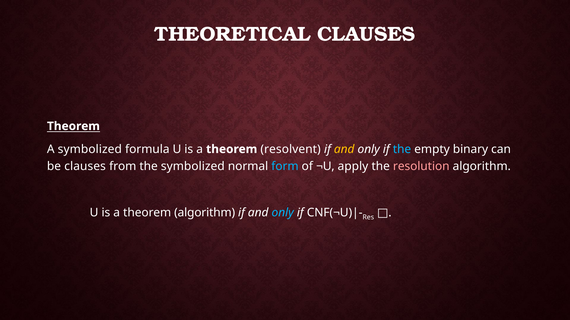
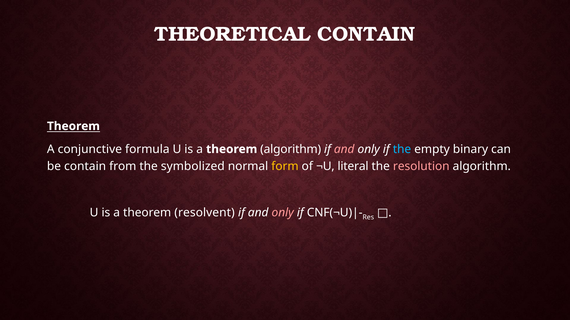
THEORETICAL CLAUSES: CLAUSES -> CONTAIN
A symbolized: symbolized -> conjunctive
theorem resolvent: resolvent -> algorithm
and at (344, 149) colour: yellow -> pink
be clauses: clauses -> contain
form colour: light blue -> yellow
apply: apply -> literal
theorem algorithm: algorithm -> resolvent
only at (283, 213) colour: light blue -> pink
